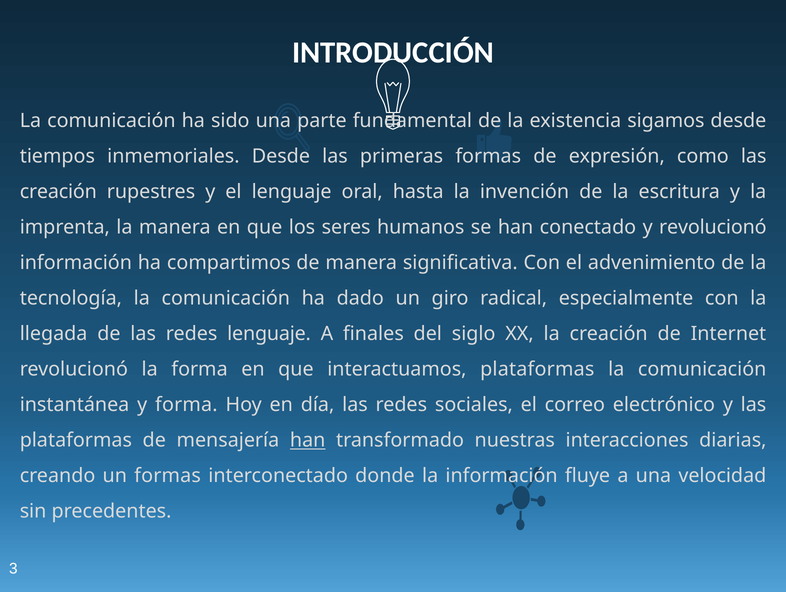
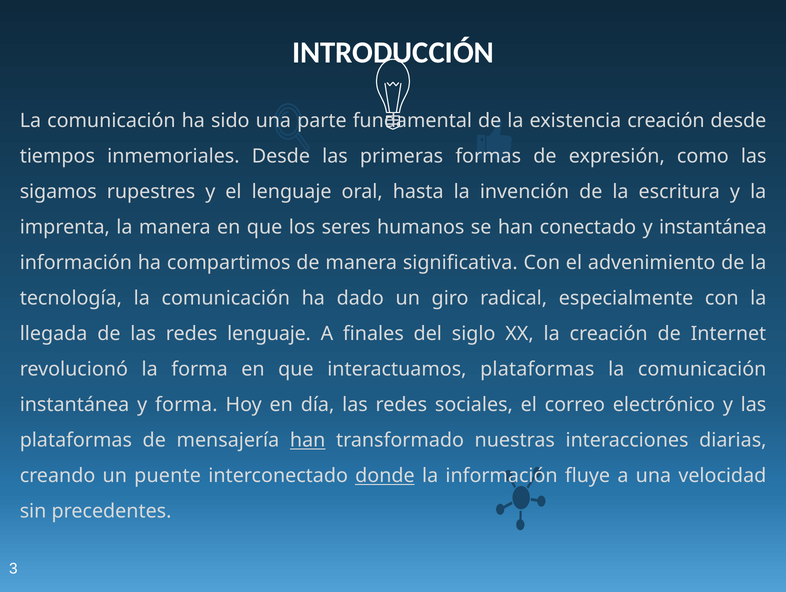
existencia sigamos: sigamos -> creación
creación at (58, 192): creación -> sigamos
y revolucionó: revolucionó -> instantánea
un formas: formas -> puente
donde underline: none -> present
